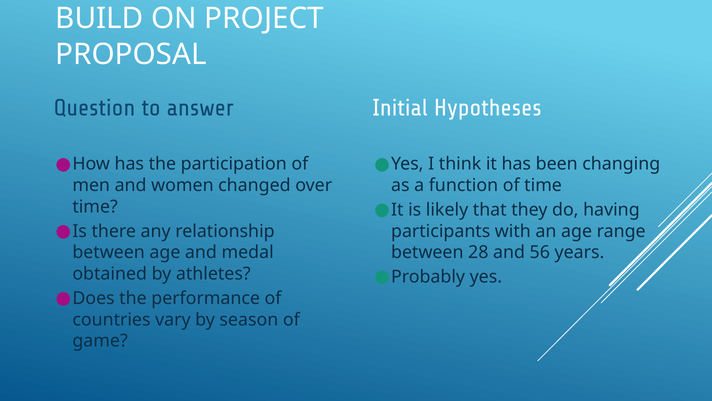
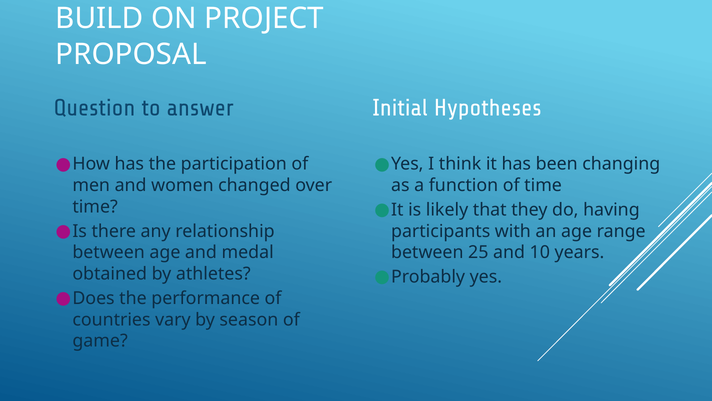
28: 28 -> 25
56: 56 -> 10
